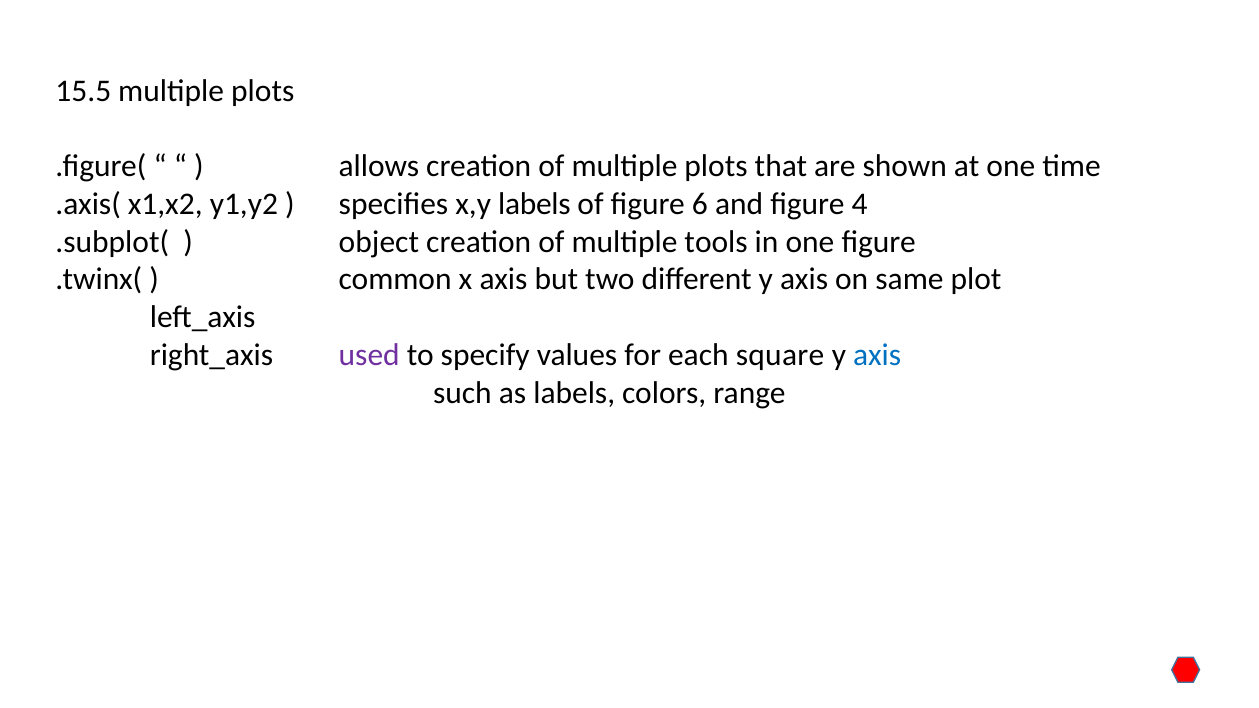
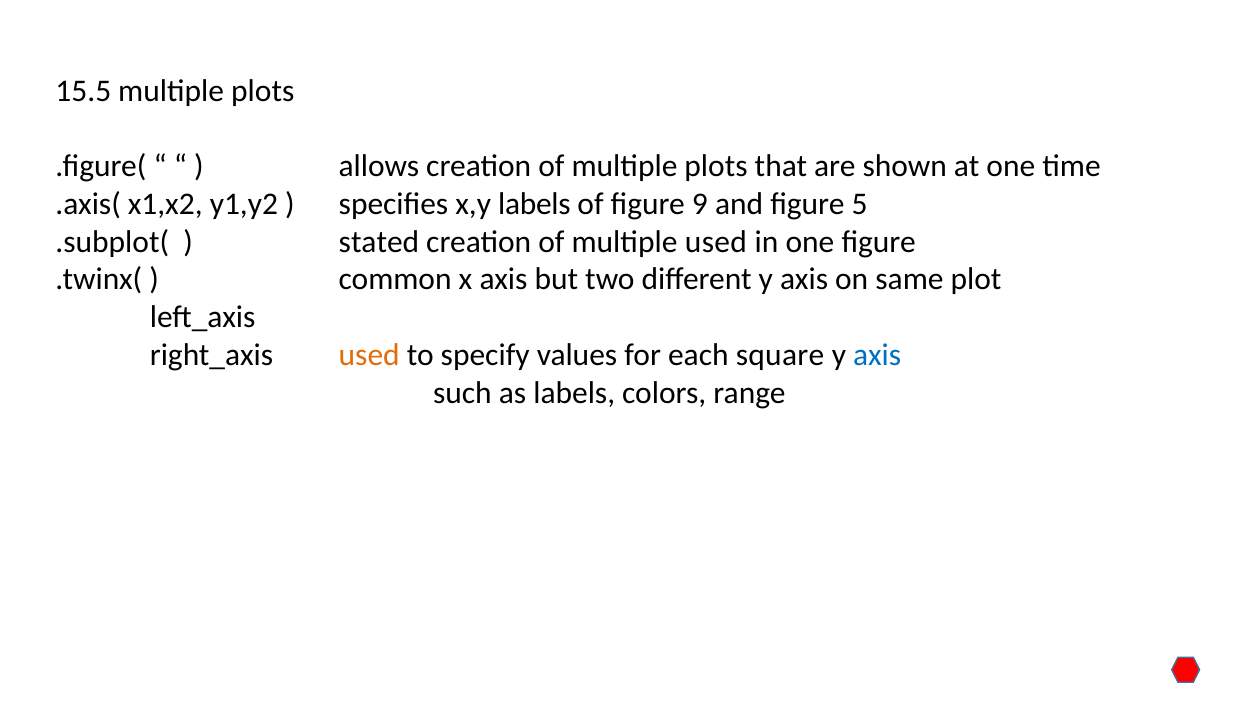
6: 6 -> 9
4: 4 -> 5
object: object -> stated
multiple tools: tools -> used
used at (369, 355) colour: purple -> orange
